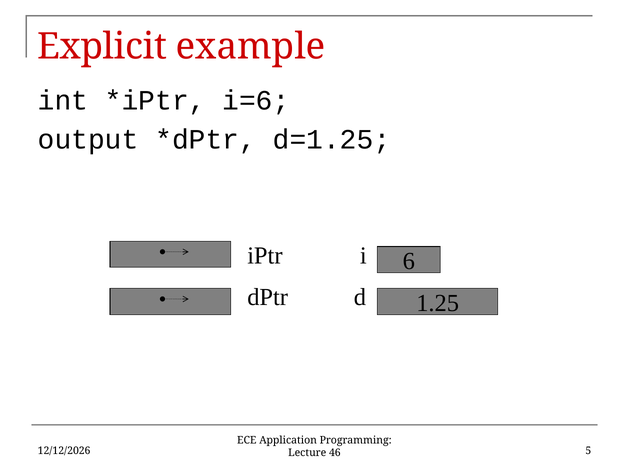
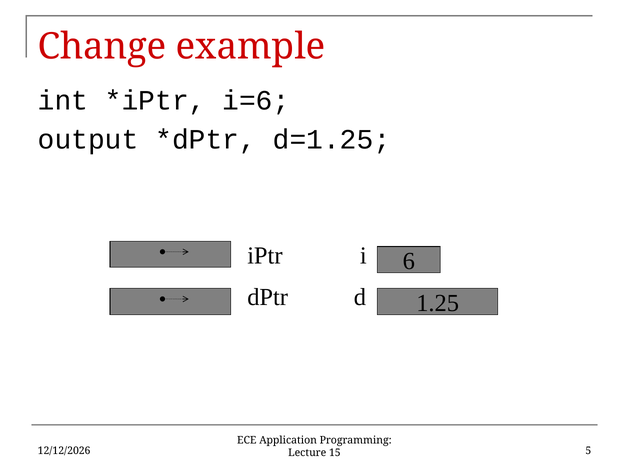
Explicit: Explicit -> Change
46: 46 -> 15
